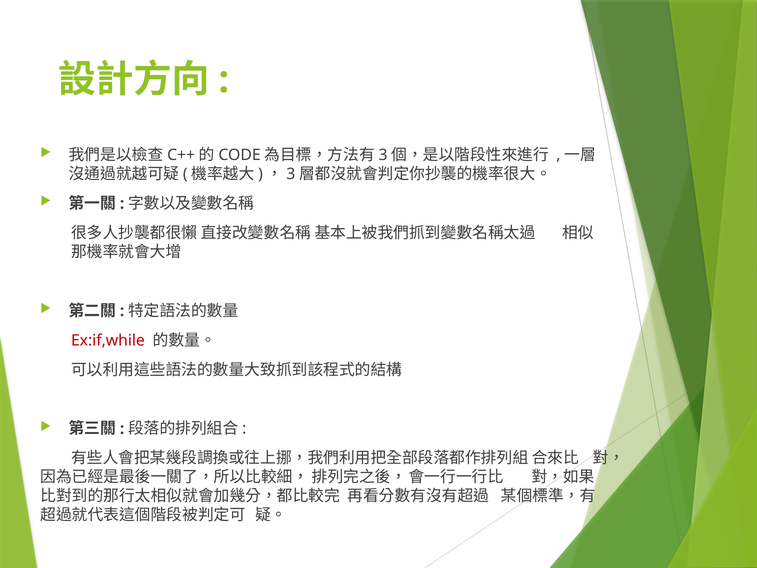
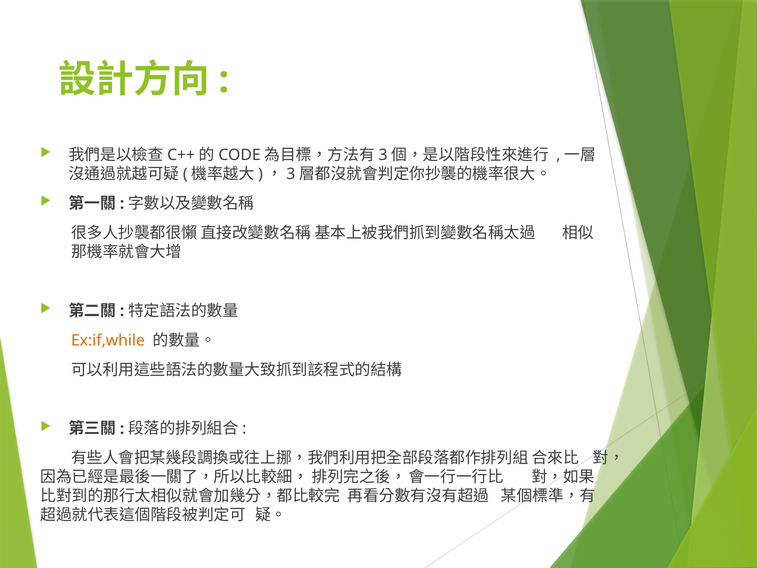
Ex:if,while colour: red -> orange
